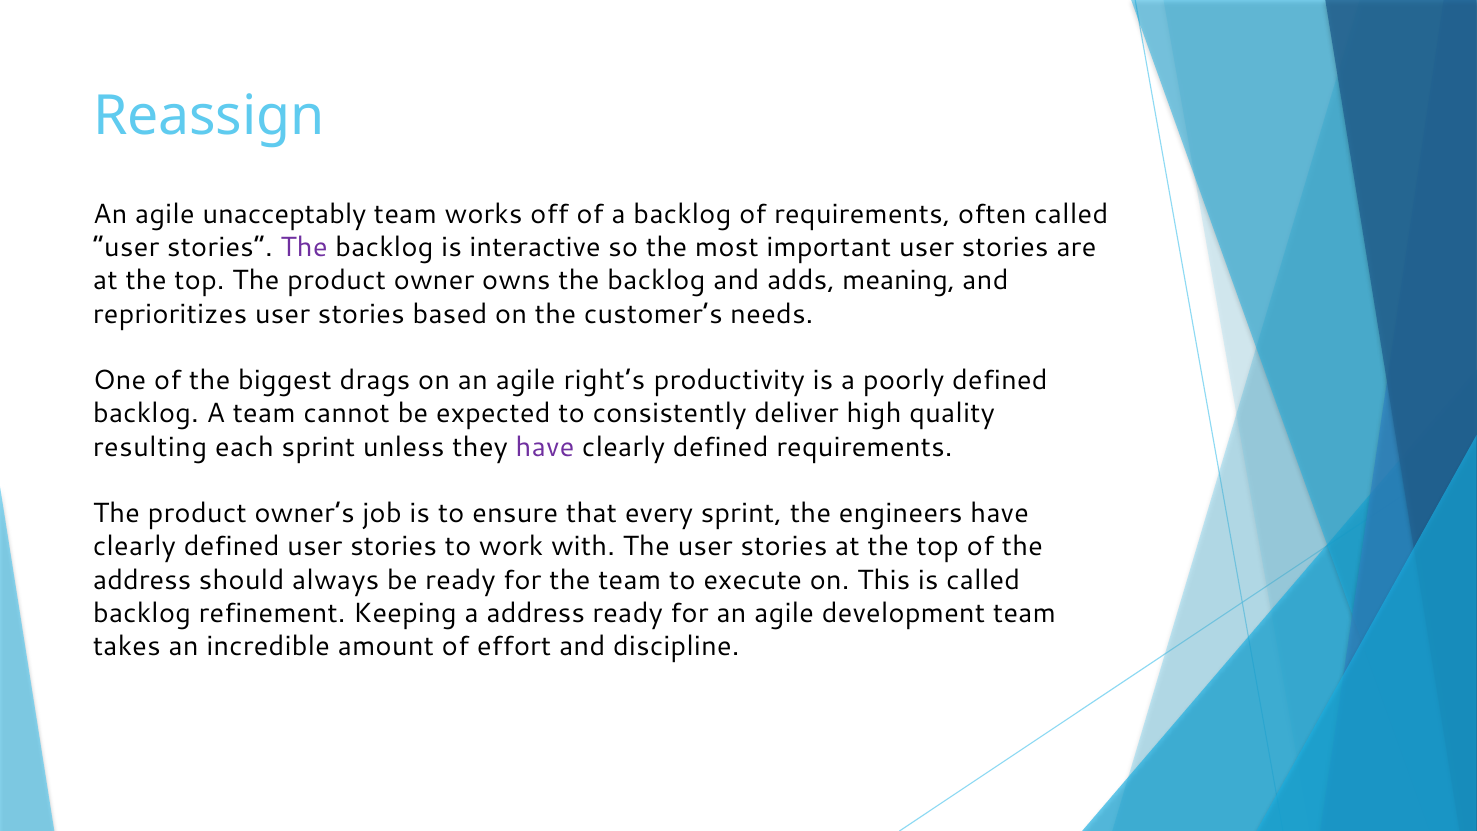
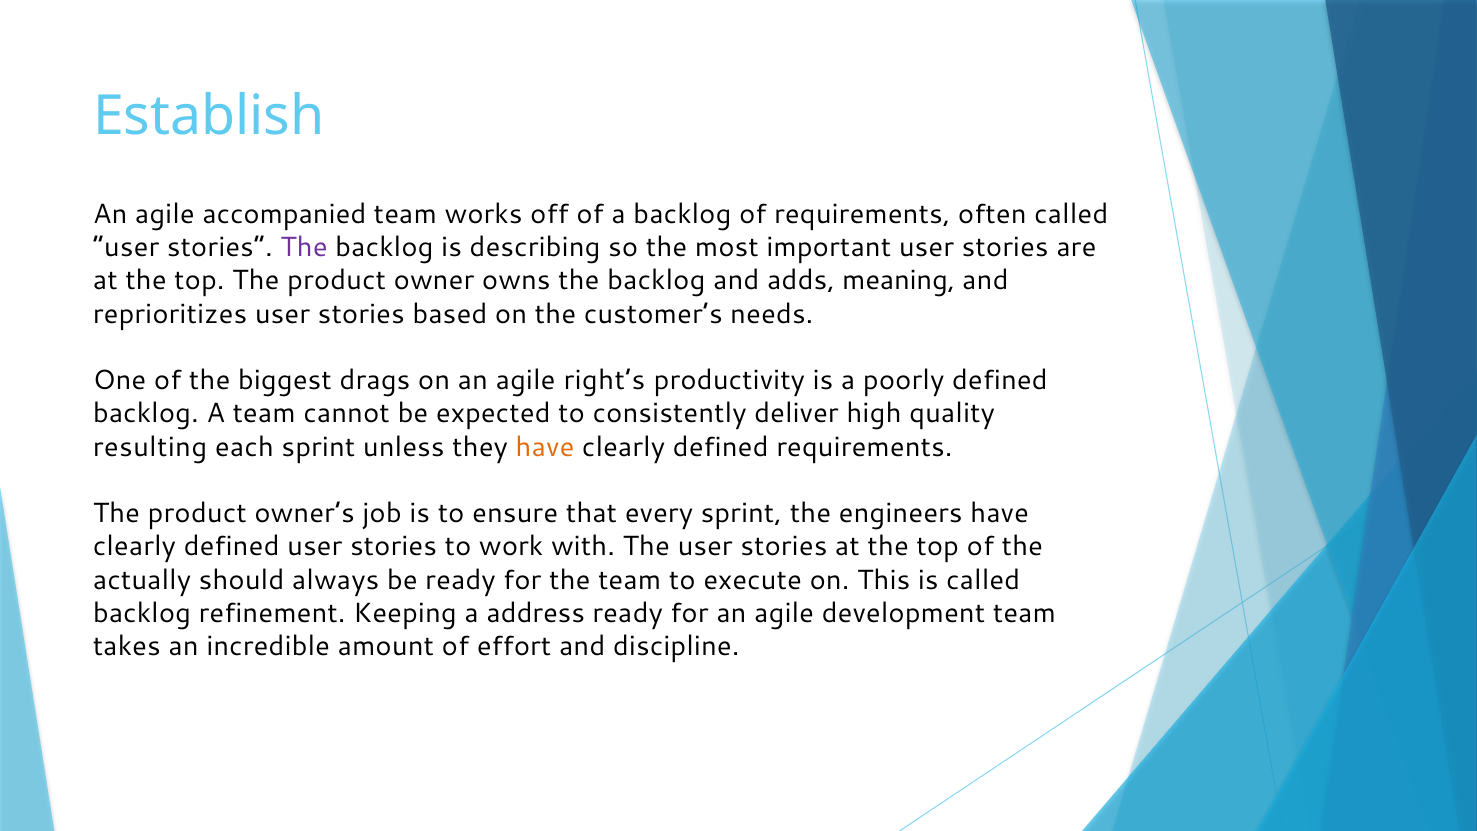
Reassign: Reassign -> Establish
unacceptably: unacceptably -> accompanied
interactive: interactive -> describing
have at (545, 447) colour: purple -> orange
address at (142, 580): address -> actually
